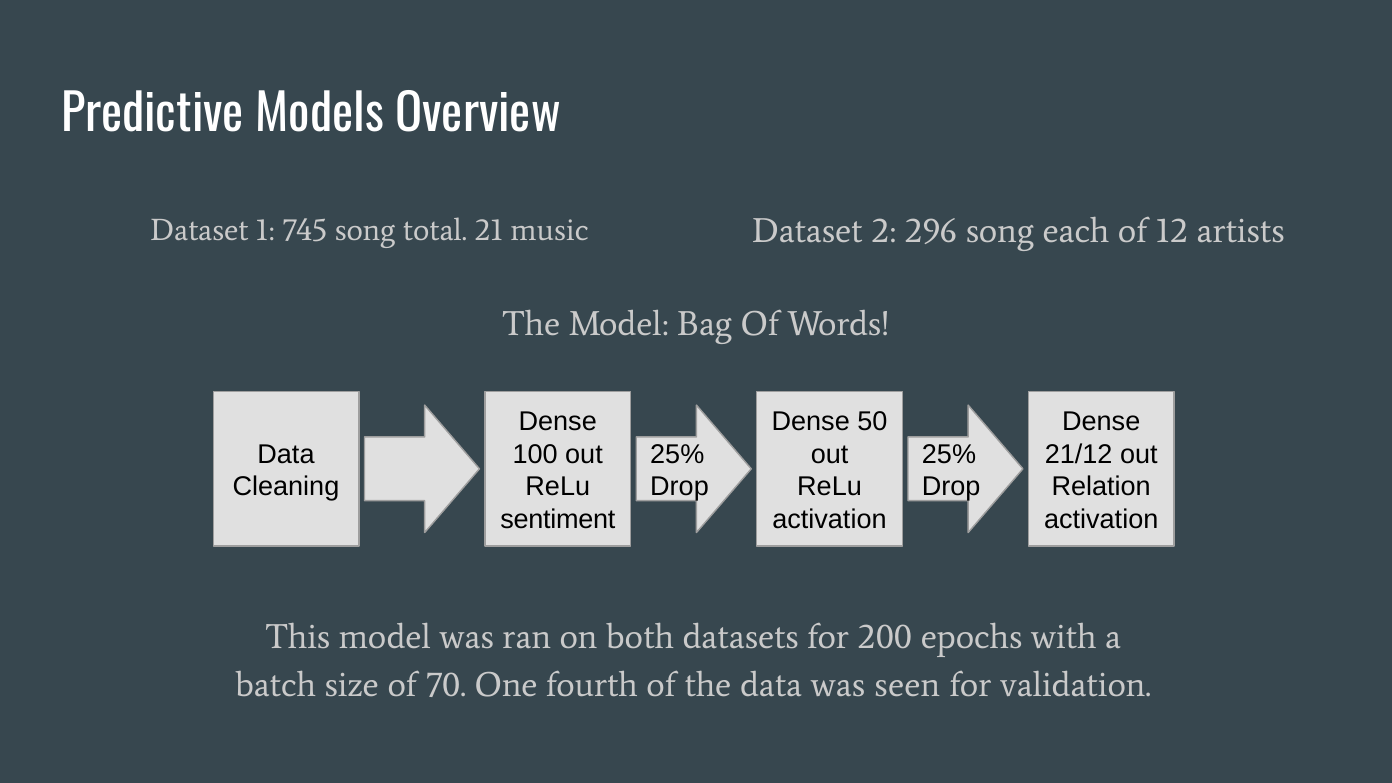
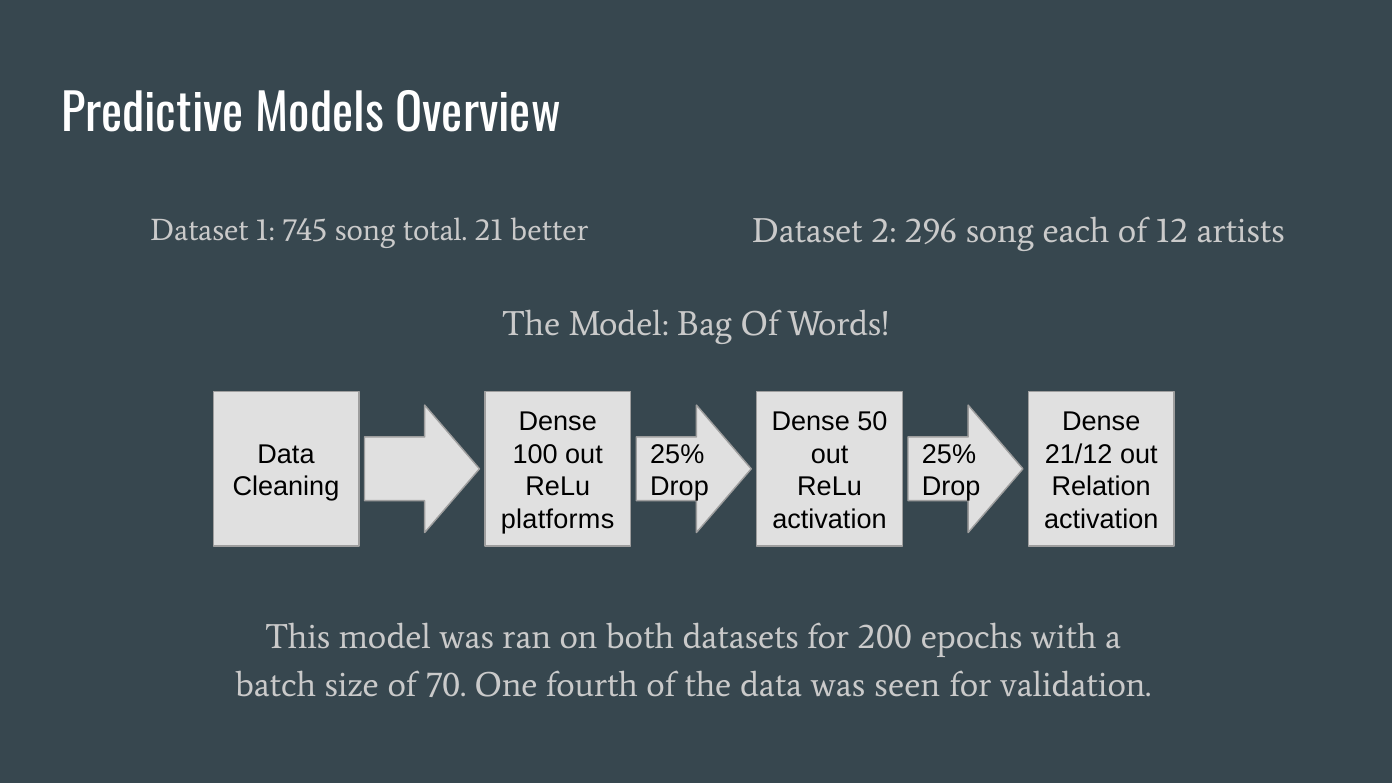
music: music -> better
sentiment: sentiment -> platforms
